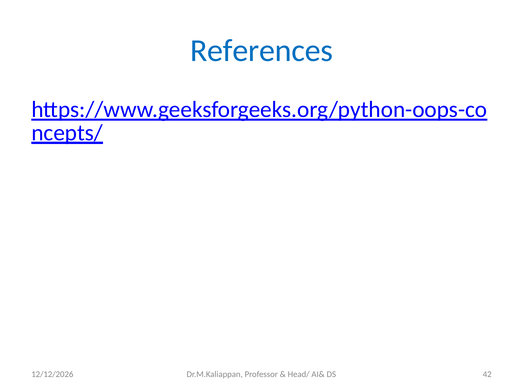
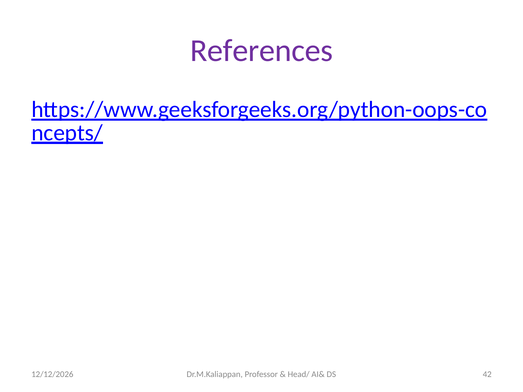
References colour: blue -> purple
